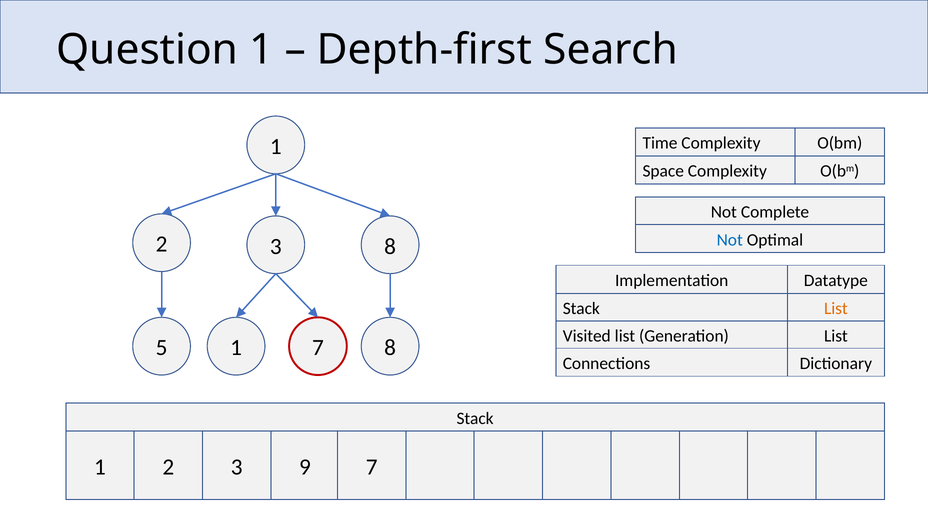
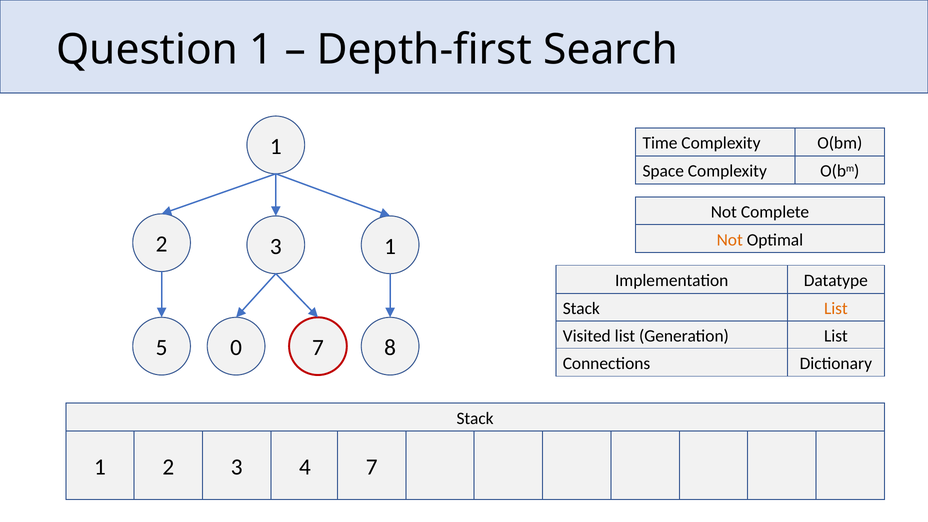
Not at (730, 240) colour: blue -> orange
3 8: 8 -> 1
5 1: 1 -> 0
9: 9 -> 4
